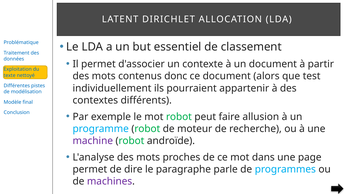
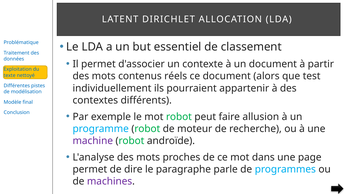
donc: donc -> réels
